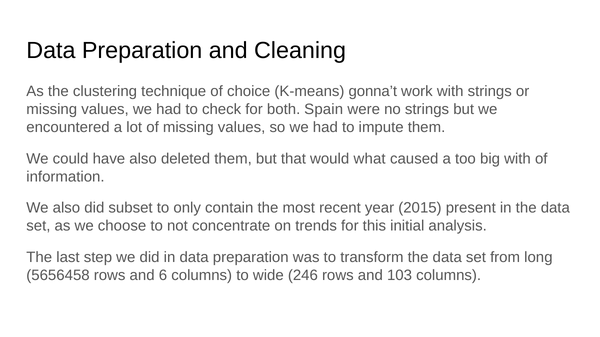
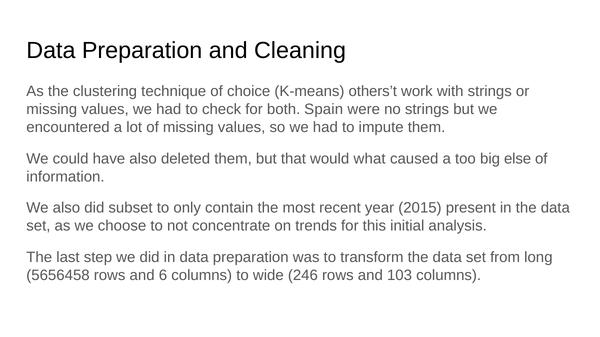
gonna’t: gonna’t -> others’t
big with: with -> else
